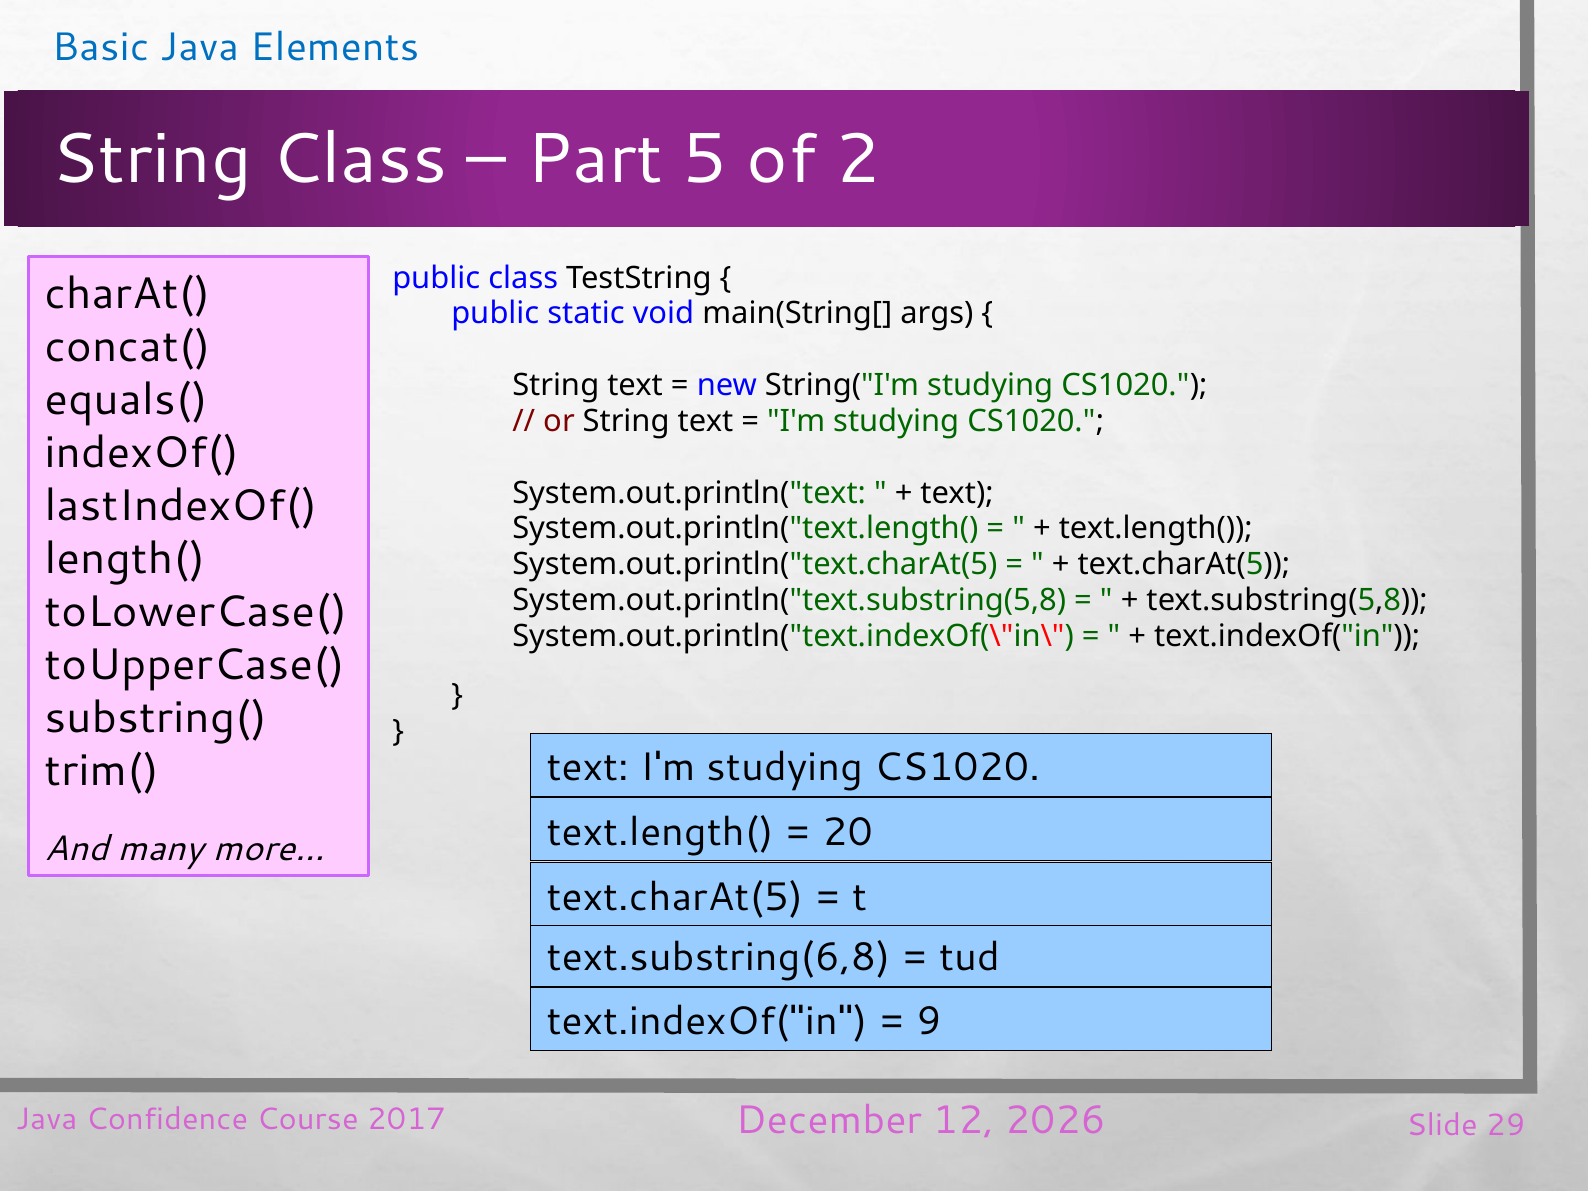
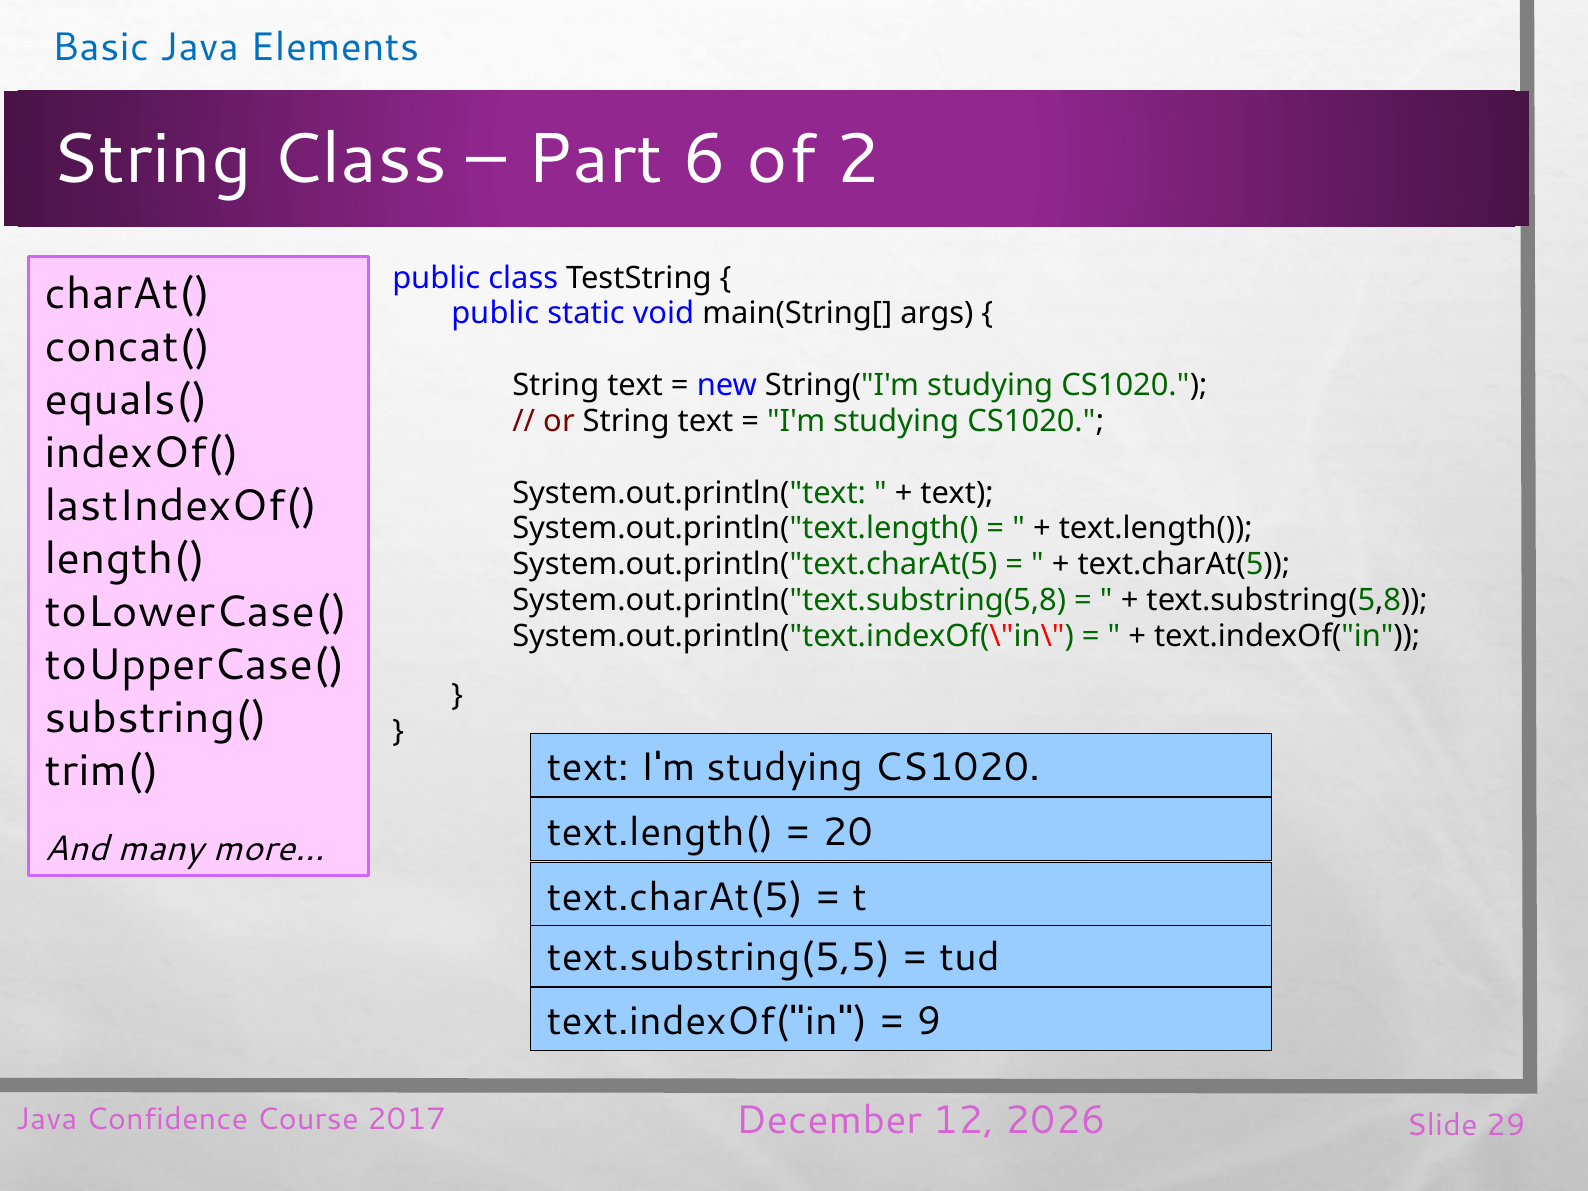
5: 5 -> 6
text.substring(6,8: text.substring(6,8 -> text.substring(5,5
